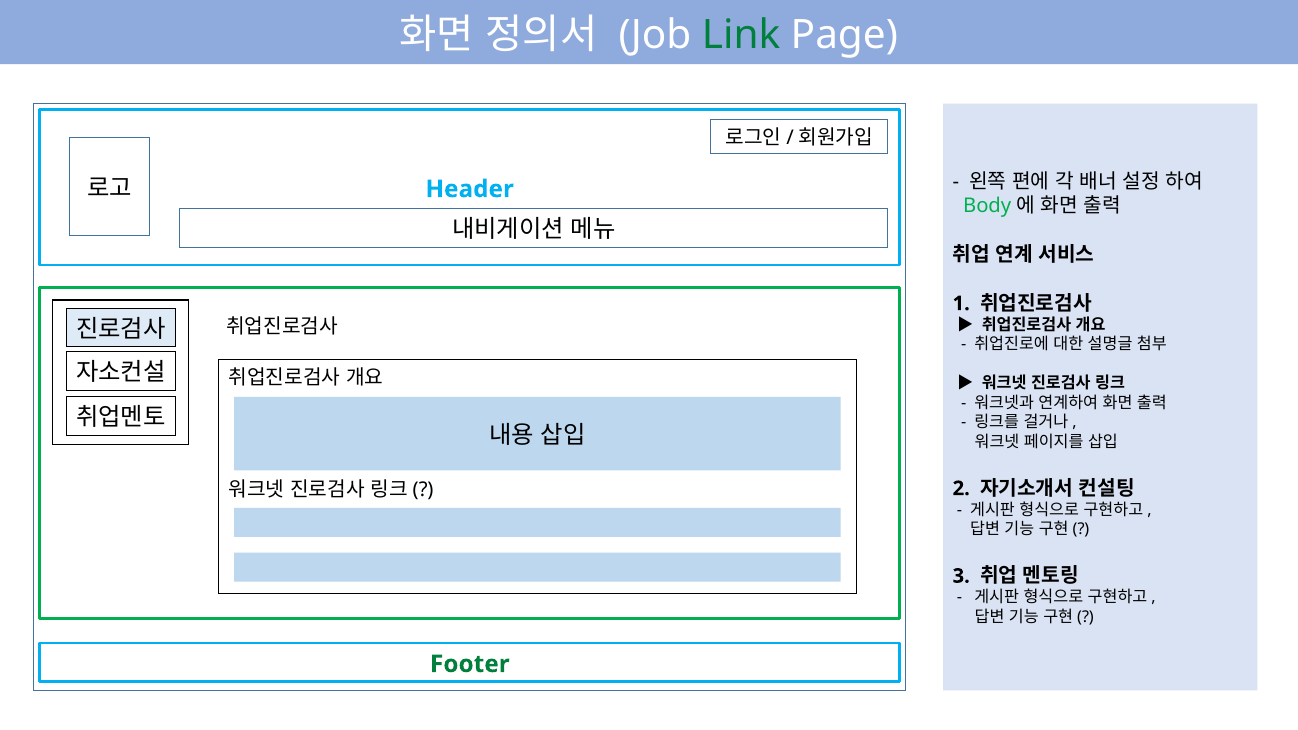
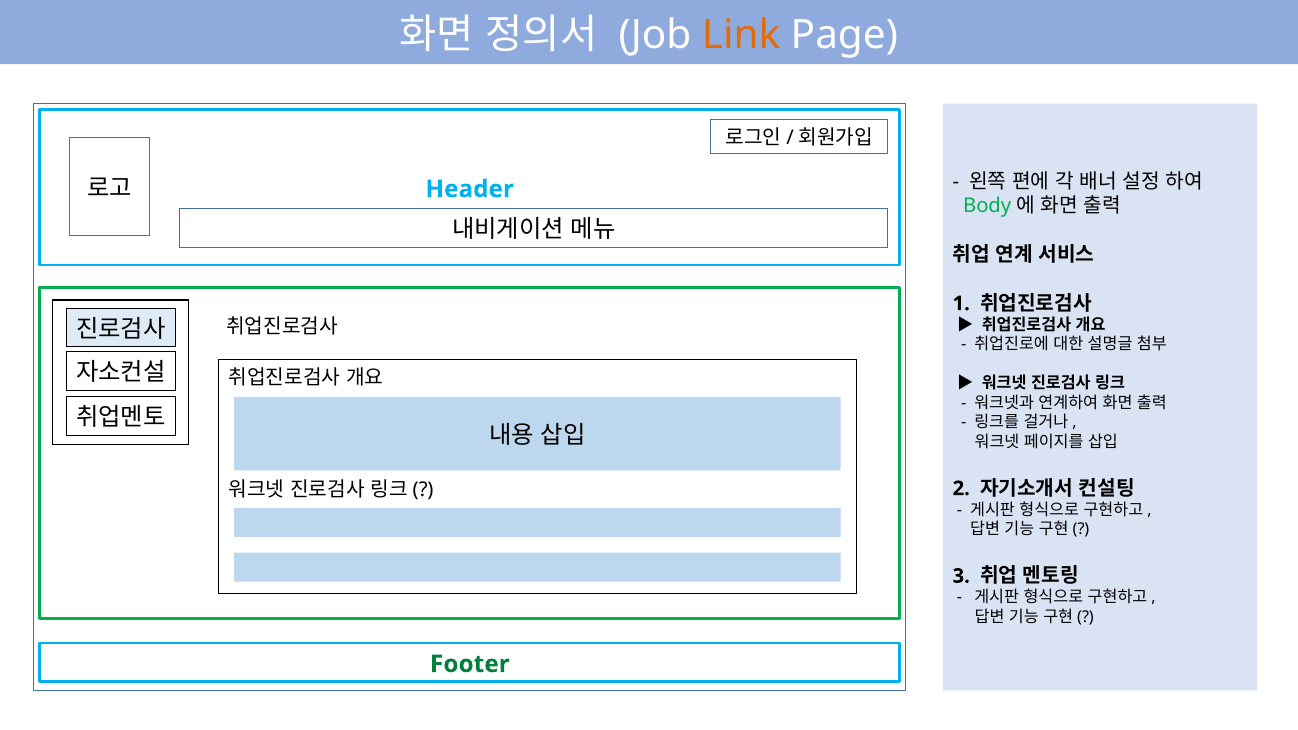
Link colour: green -> orange
